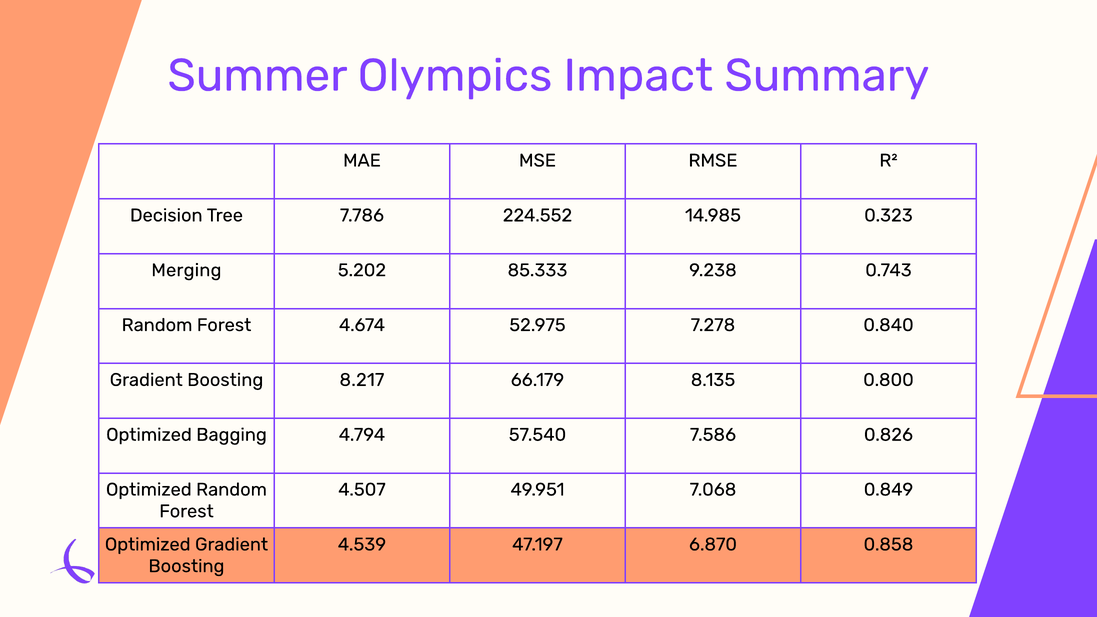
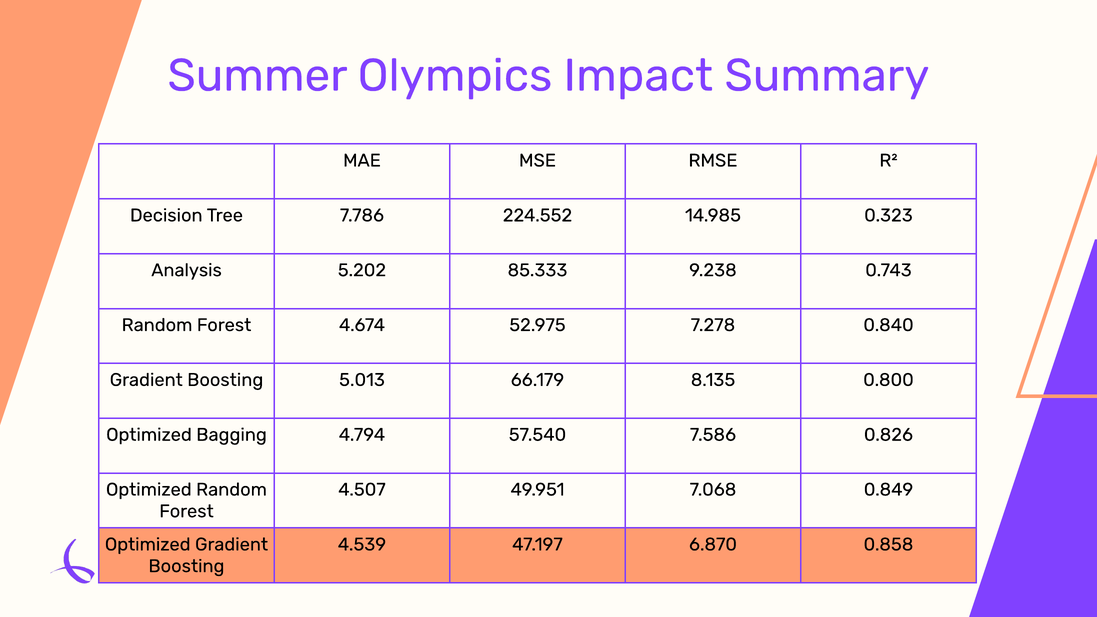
Merging: Merging -> Analysis
8.217: 8.217 -> 5.013
